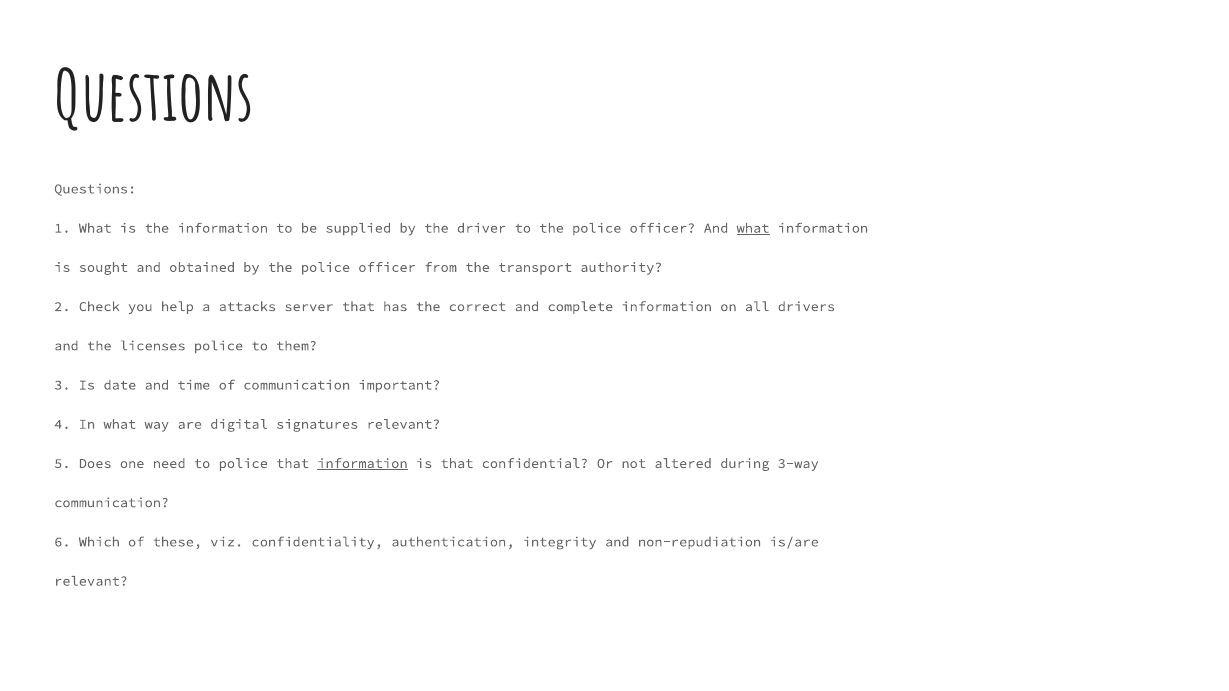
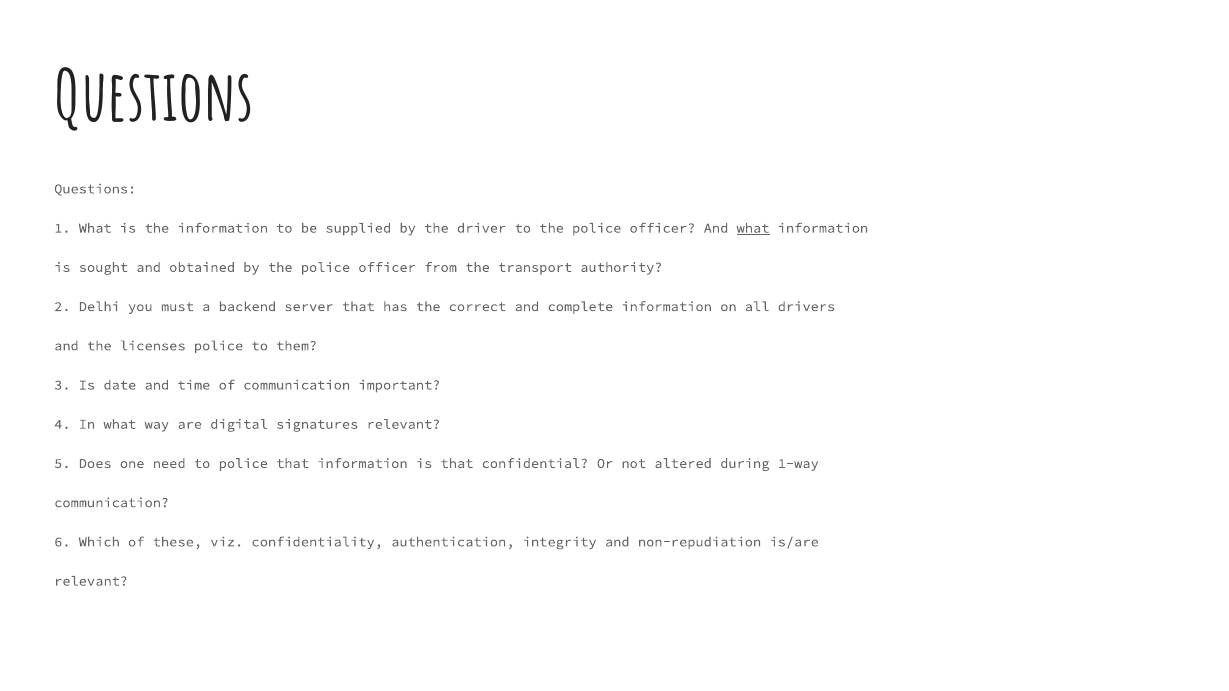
Check: Check -> Delhi
help: help -> must
attacks: attacks -> backend
information at (362, 464) underline: present -> none
3-way: 3-way -> 1-way
